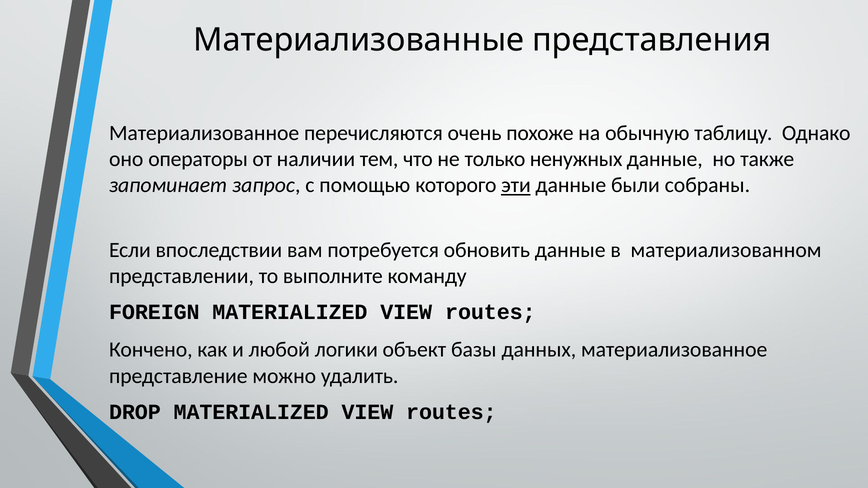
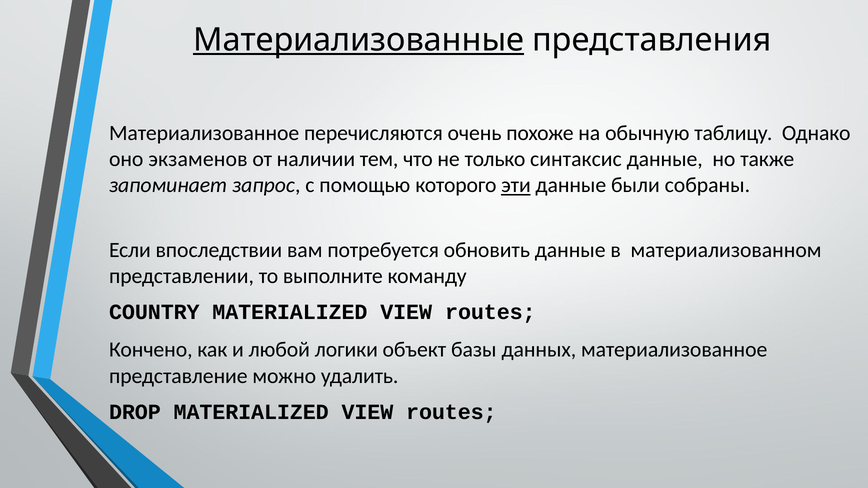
Материализованные underline: none -> present
операторы: операторы -> экзаменов
ненужных: ненужных -> синтаксис
FOREIGN: FOREIGN -> COUNTRY
